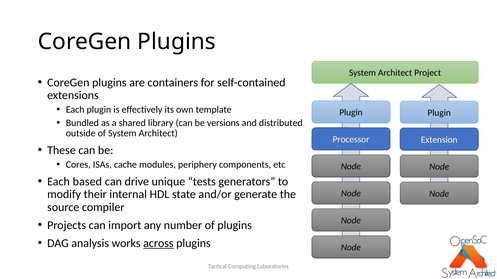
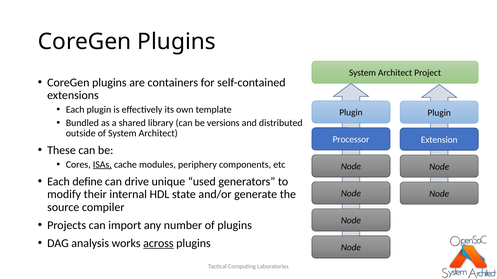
ISAs underline: none -> present
based: based -> define
tests: tests -> used
